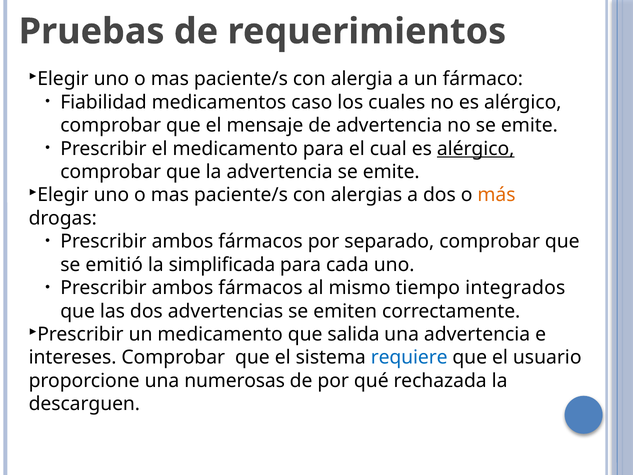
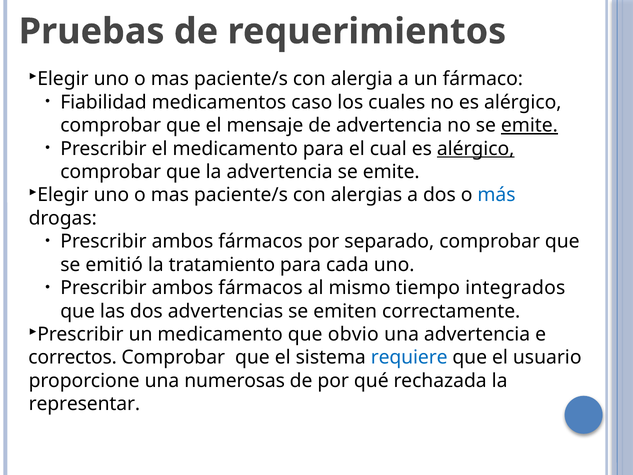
emite at (529, 125) underline: none -> present
más colour: orange -> blue
simplificada: simplificada -> tratamiento
salida: salida -> obvio
intereses: intereses -> correctos
descarguen: descarguen -> representar
